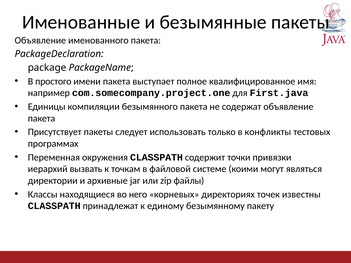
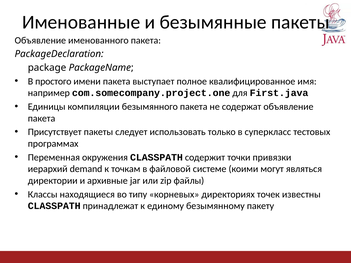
конфликты: конфликты -> суперкласс
вызвать: вызвать -> demand
него: него -> типу
